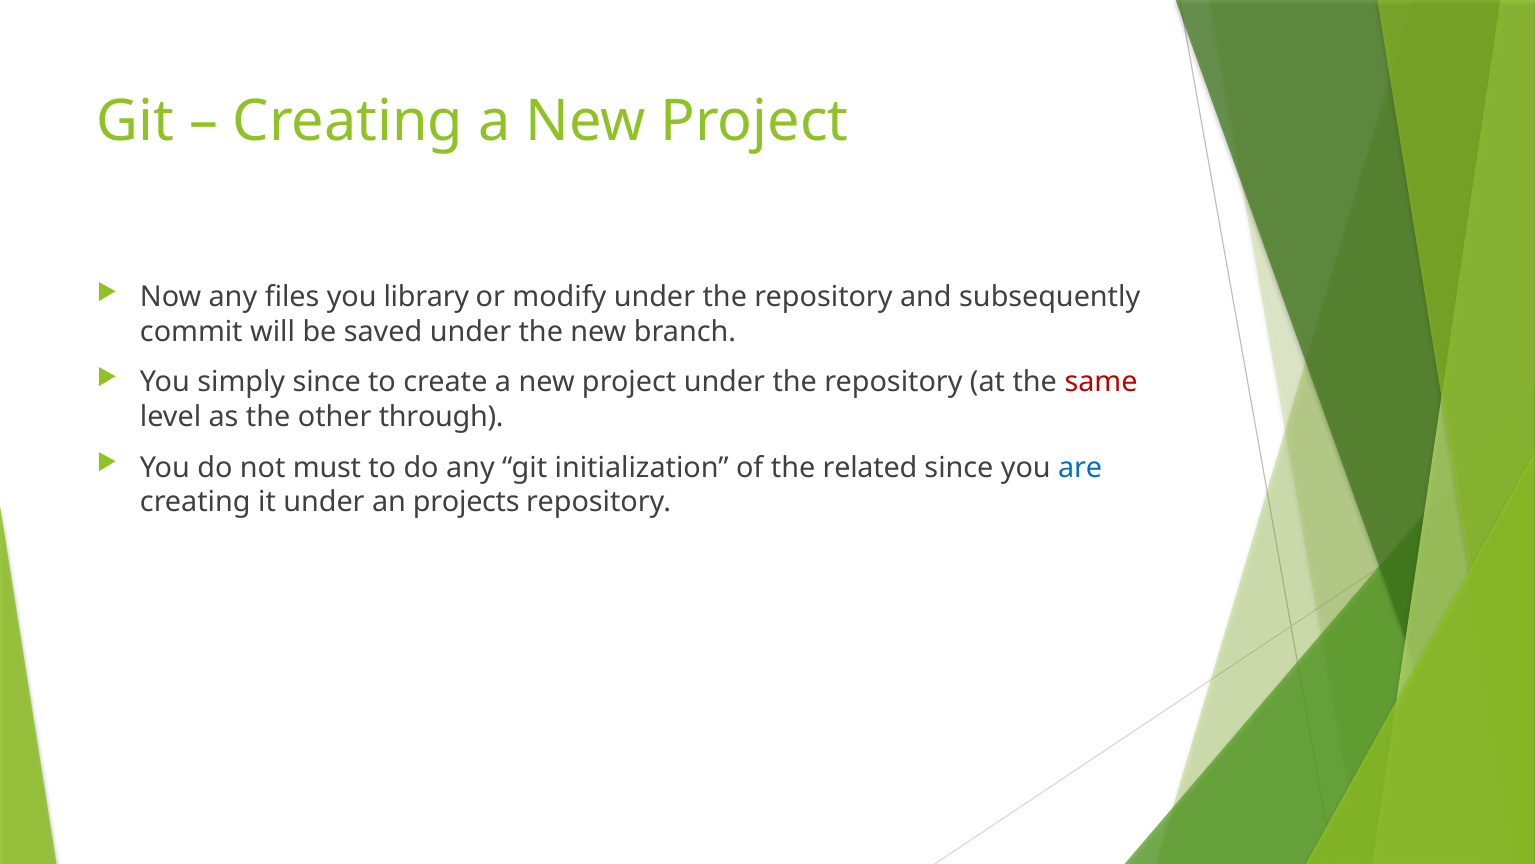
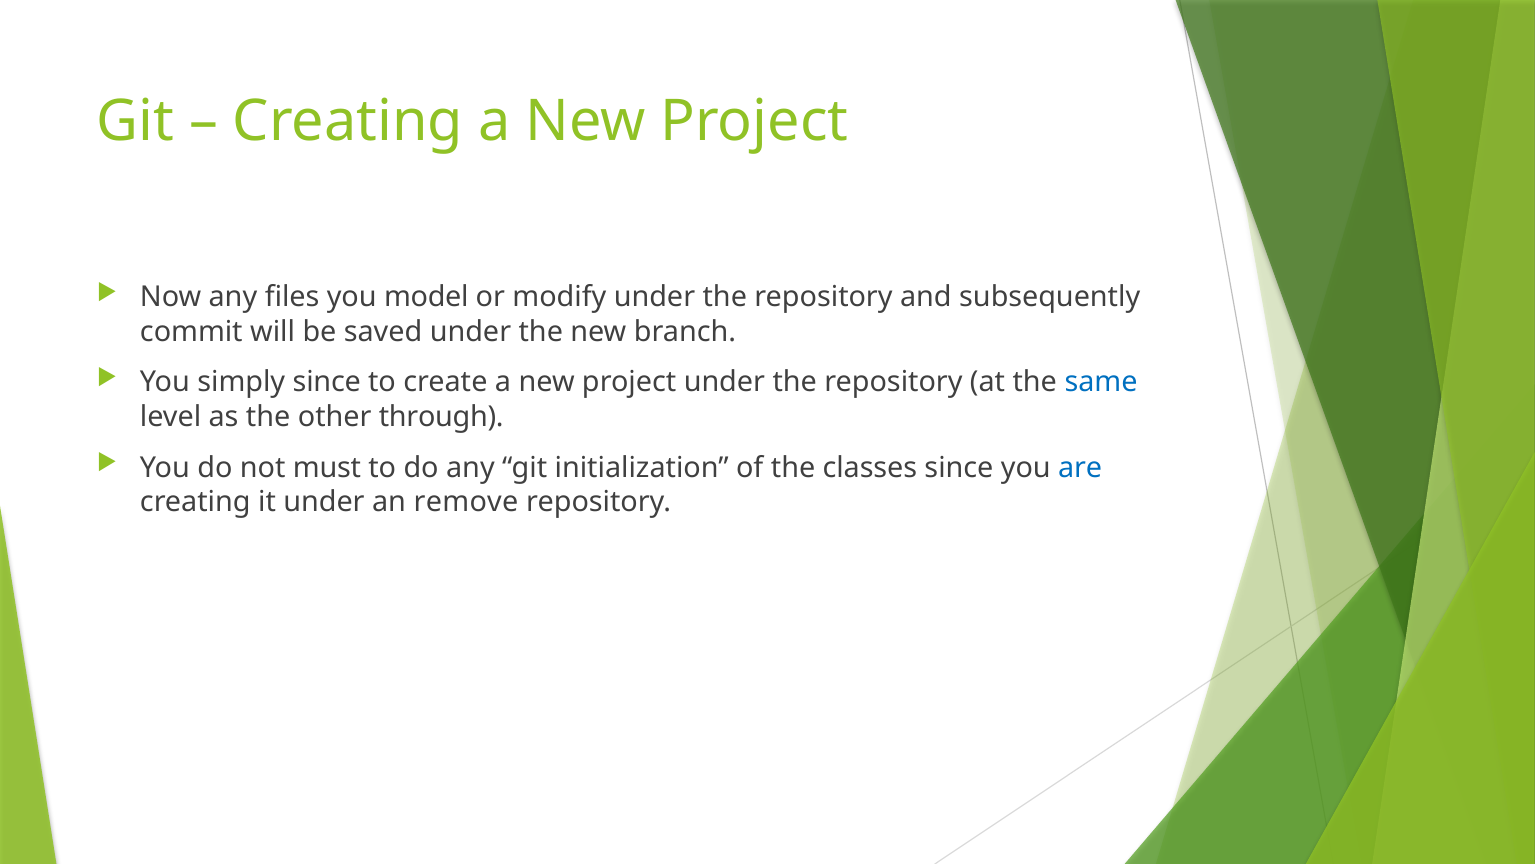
library: library -> model
same colour: red -> blue
related: related -> classes
projects: projects -> remove
